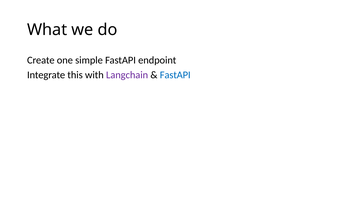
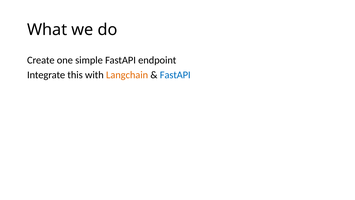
Langchain colour: purple -> orange
